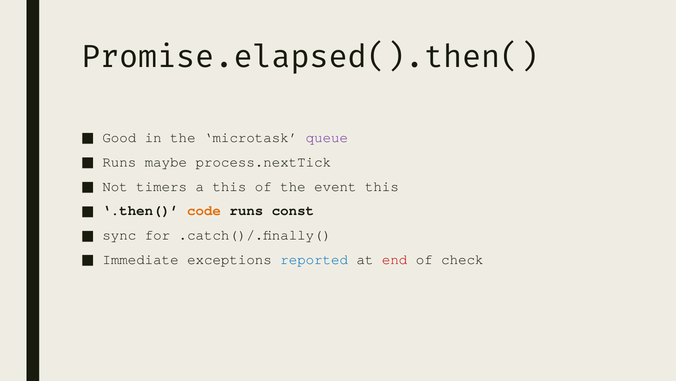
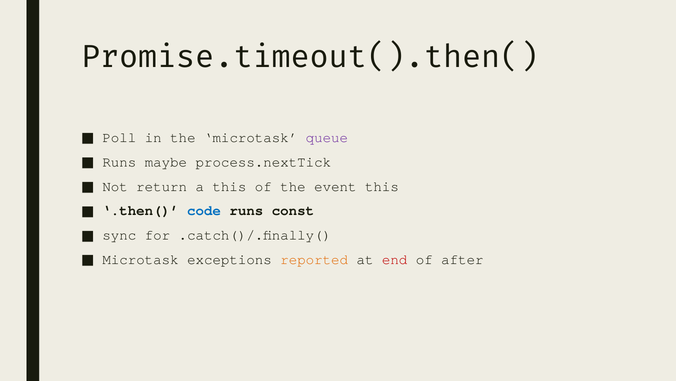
Promise.elapsed().then(: Promise.elapsed().then( -> Promise.timeout().then(
Good: Good -> Poll
timers: timers -> return
code colour: orange -> blue
Immediate at (141, 259): Immediate -> Microtask
reported colour: blue -> orange
check: check -> after
